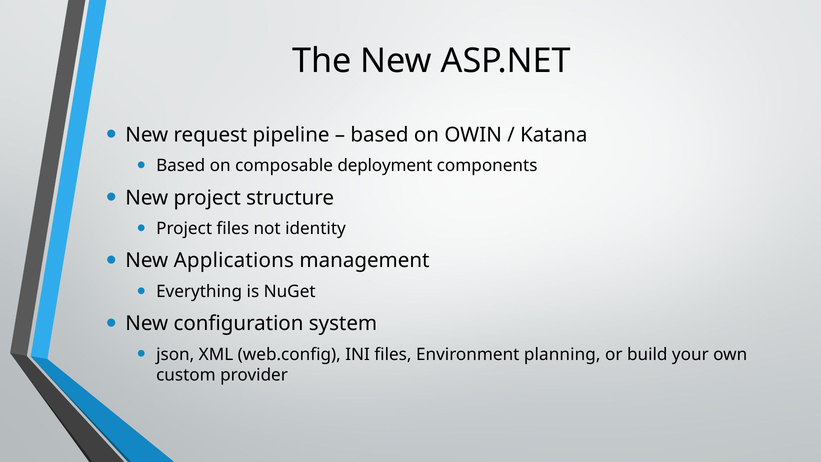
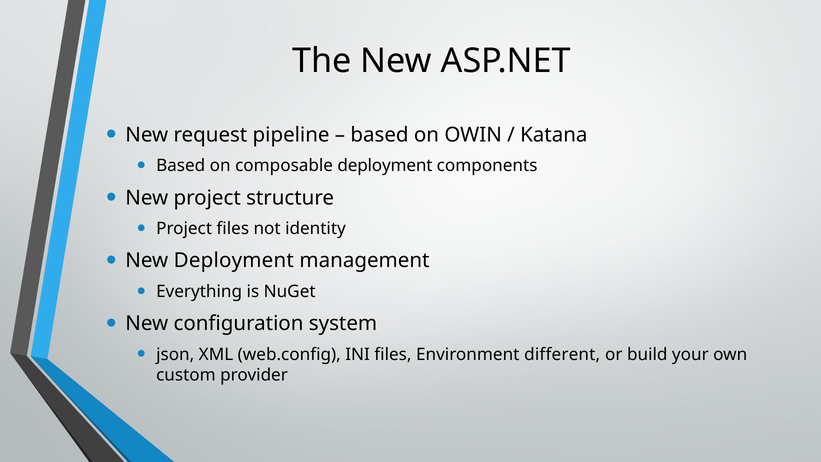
New Applications: Applications -> Deployment
planning: planning -> different
